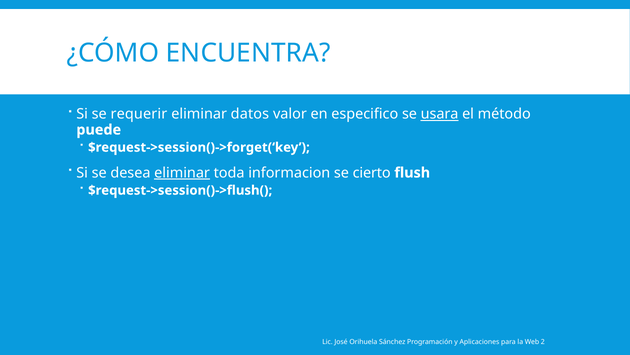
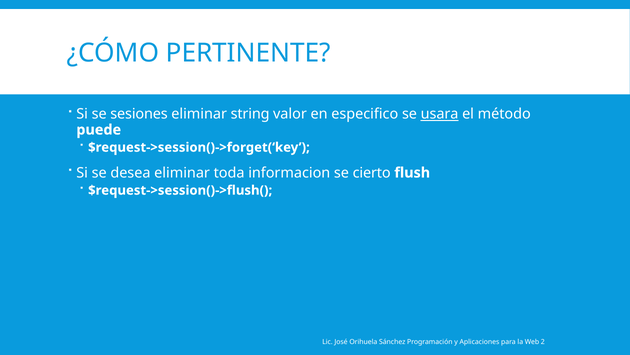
ENCUENTRA: ENCUENTRA -> PERTINENTE
requerir: requerir -> sesiones
datos: datos -> string
eliminar at (182, 172) underline: present -> none
